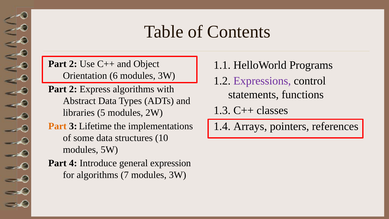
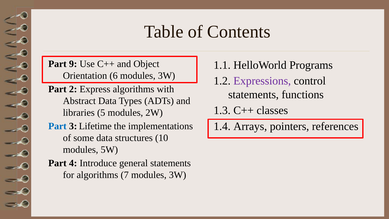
2 at (73, 64): 2 -> 9
Part at (57, 126) colour: orange -> blue
general expression: expression -> statements
